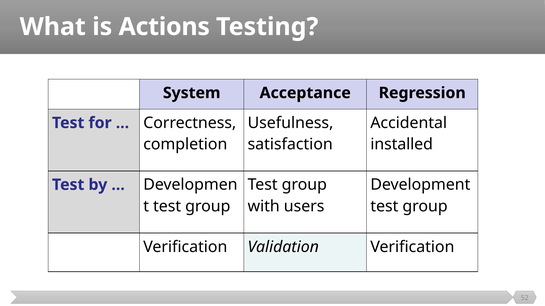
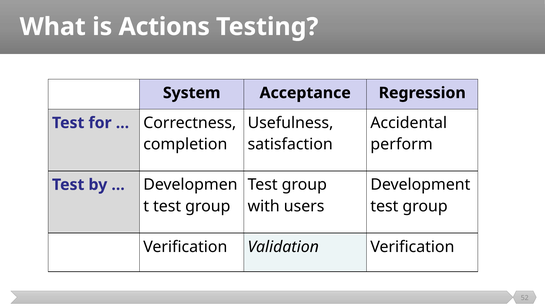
installed: installed -> perform
